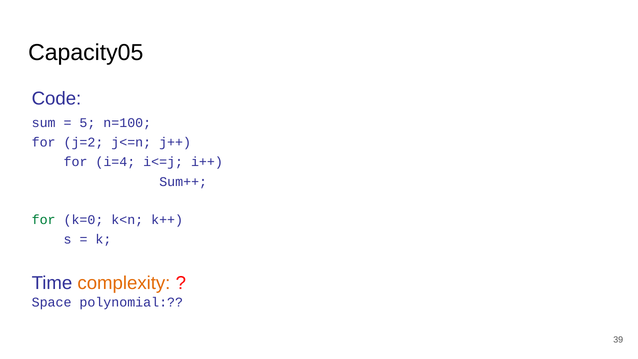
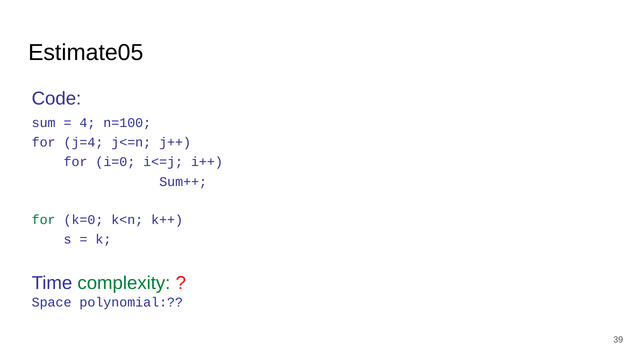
Capacity05: Capacity05 -> Estimate05
5: 5 -> 4
j=2: j=2 -> j=4
i=4: i=4 -> i=0
complexity colour: orange -> green
